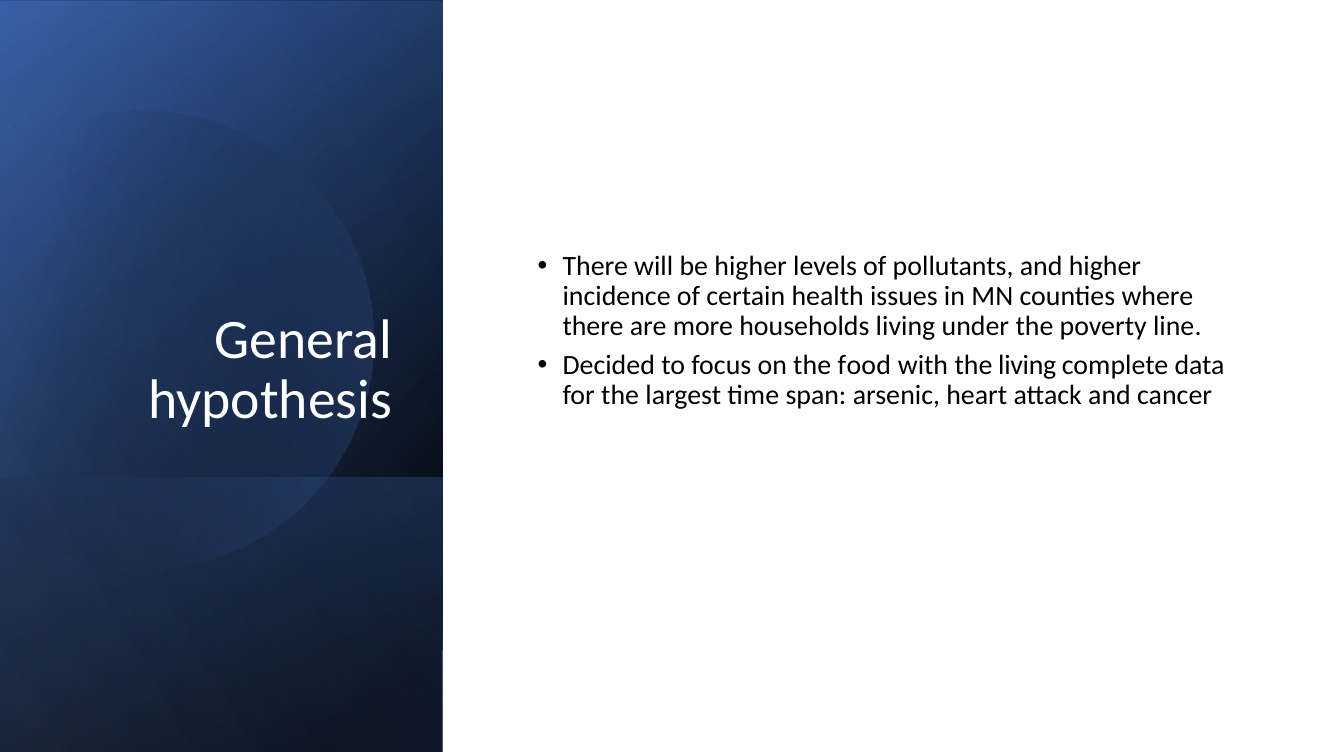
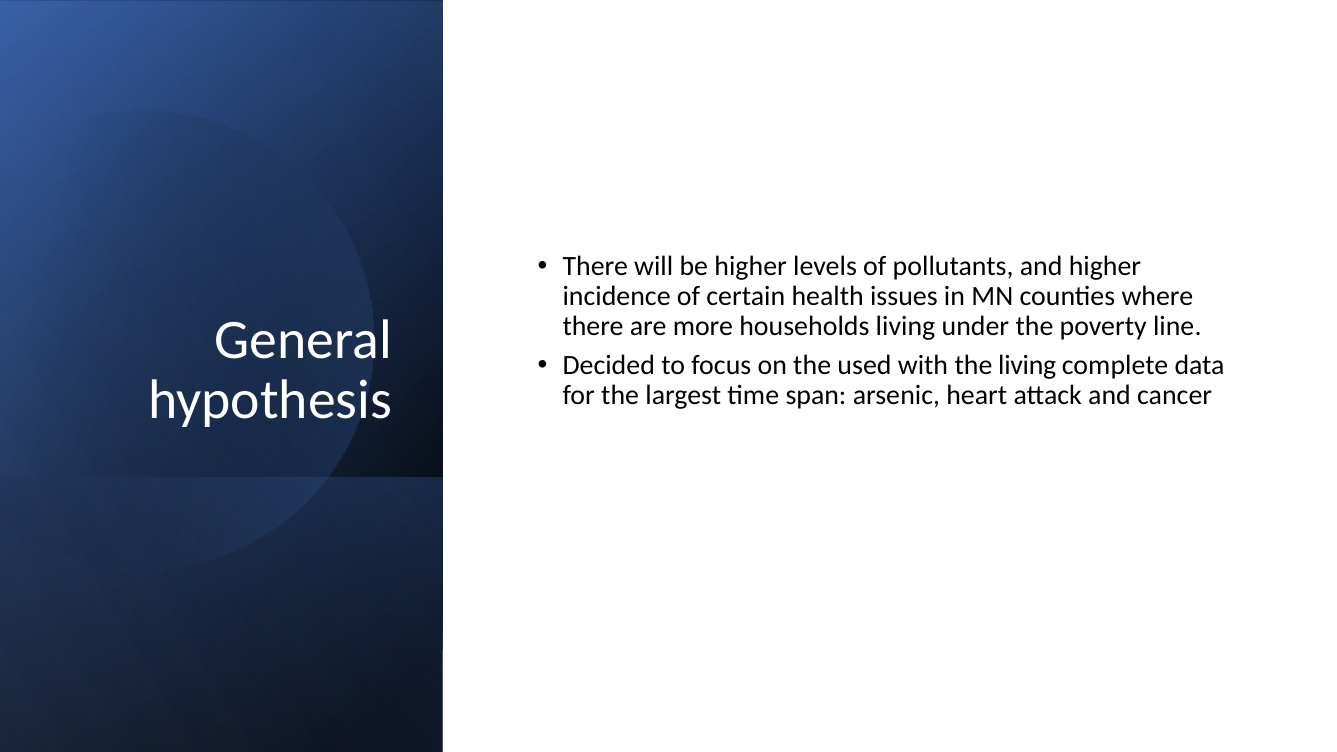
food: food -> used
